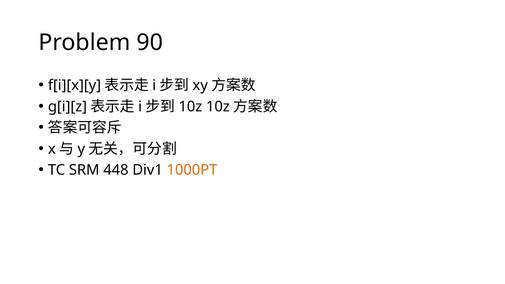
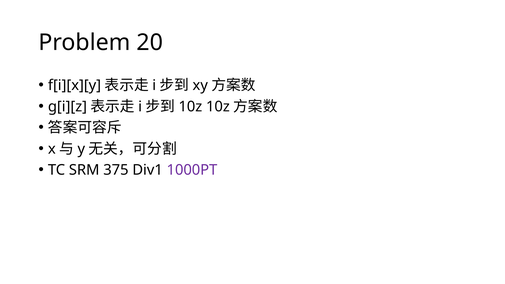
90: 90 -> 20
448: 448 -> 375
1000PT colour: orange -> purple
